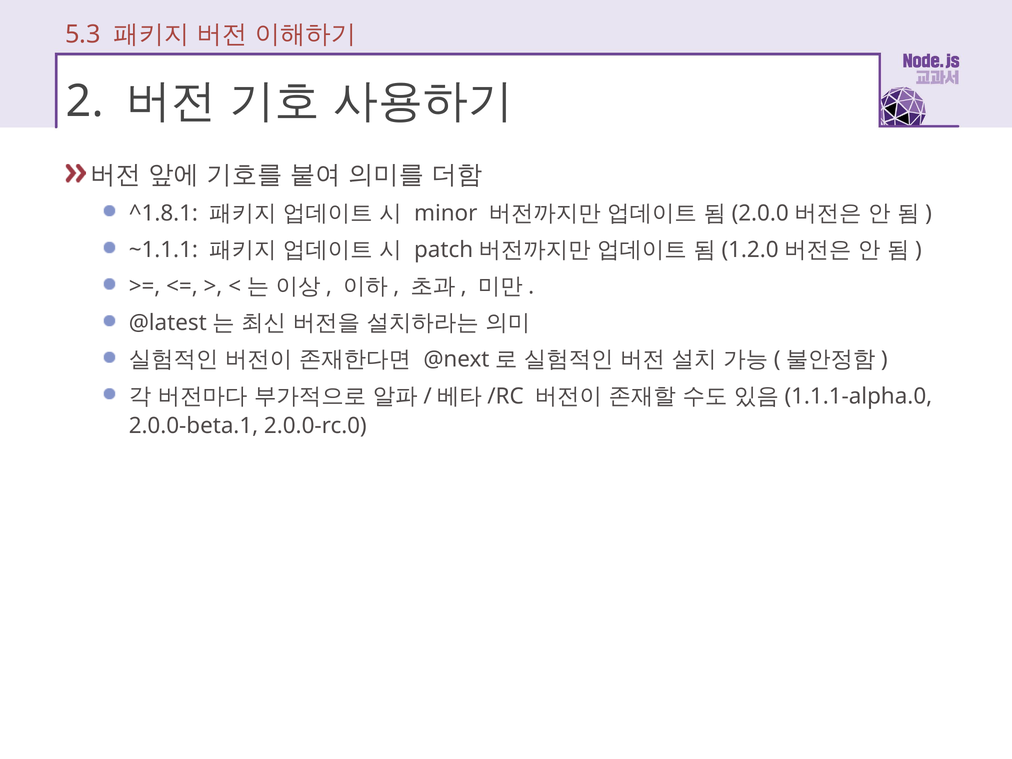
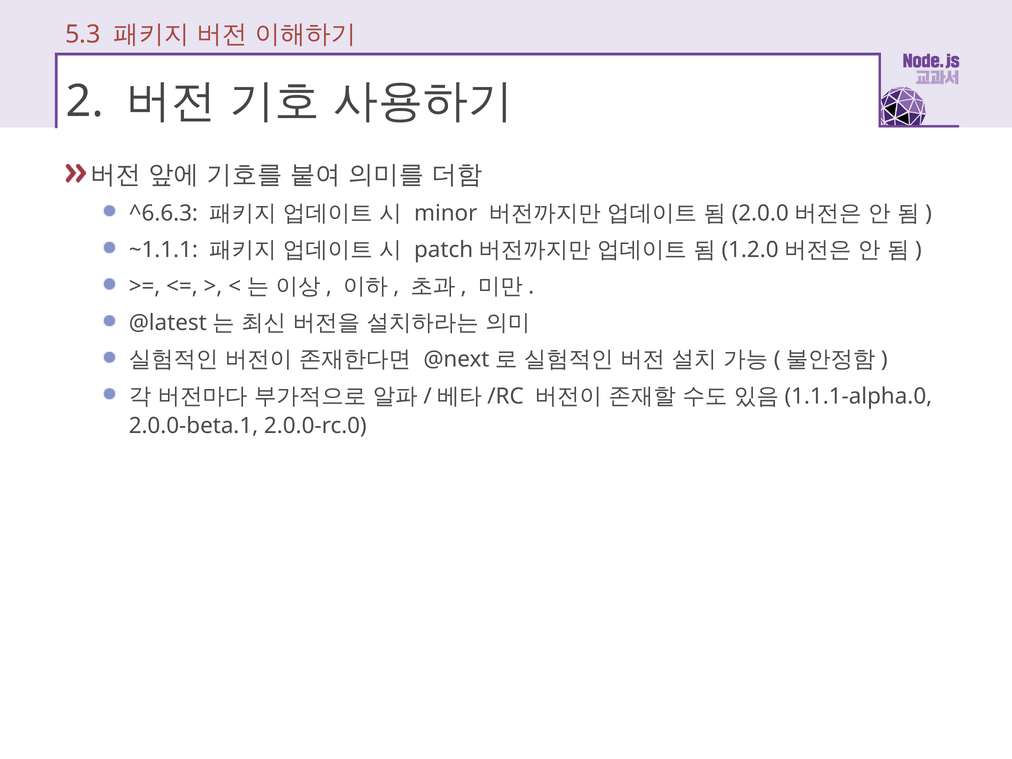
^1.8.1: ^1.8.1 -> ^6.6.3
